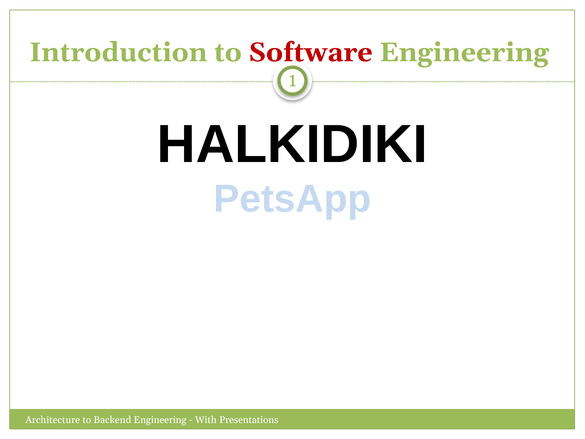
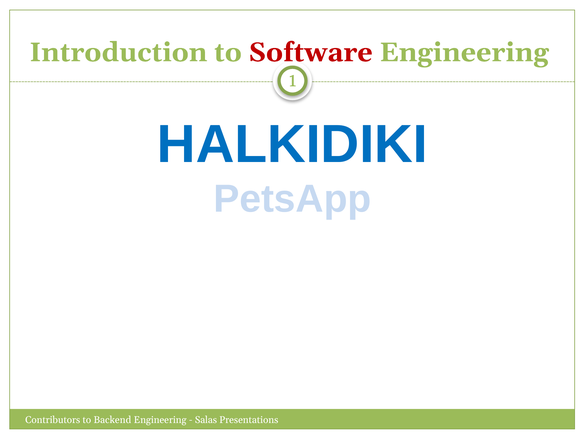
HALKIDIKI colour: black -> blue
Architecture: Architecture -> Contributors
With: With -> Salas
